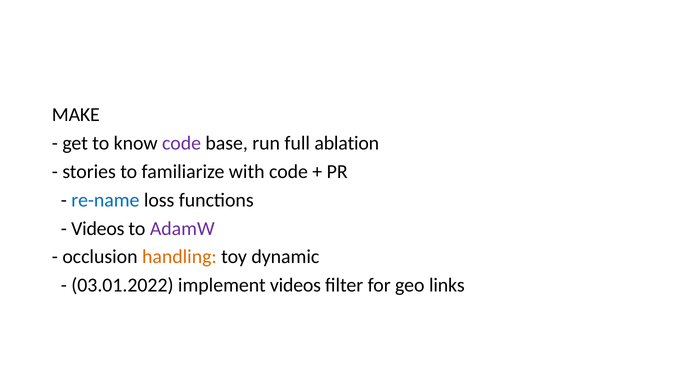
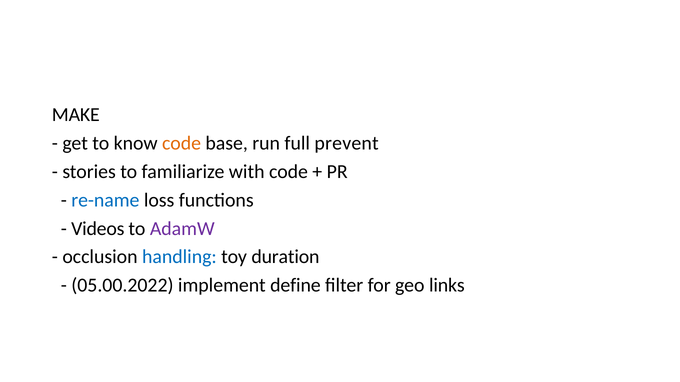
code at (182, 143) colour: purple -> orange
ablation: ablation -> prevent
handling colour: orange -> blue
dynamic: dynamic -> duration
03.01.2022: 03.01.2022 -> 05.00.2022
implement videos: videos -> define
